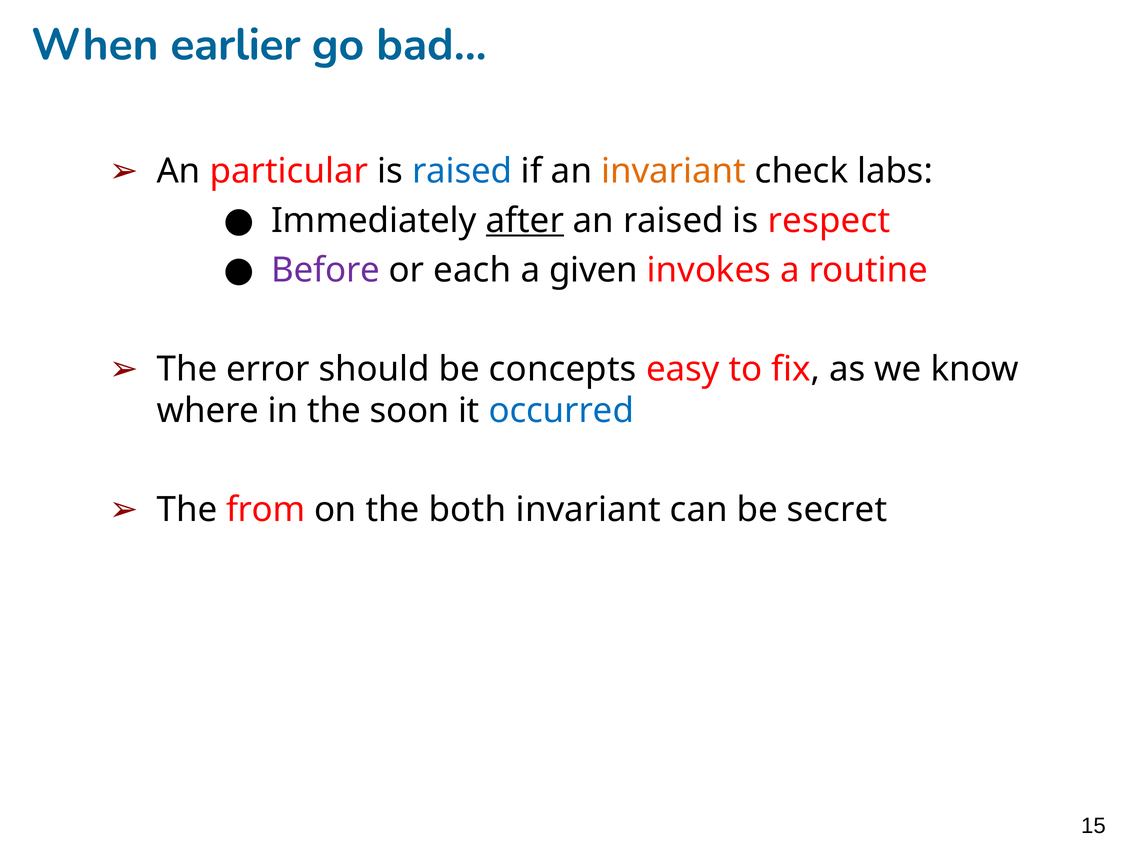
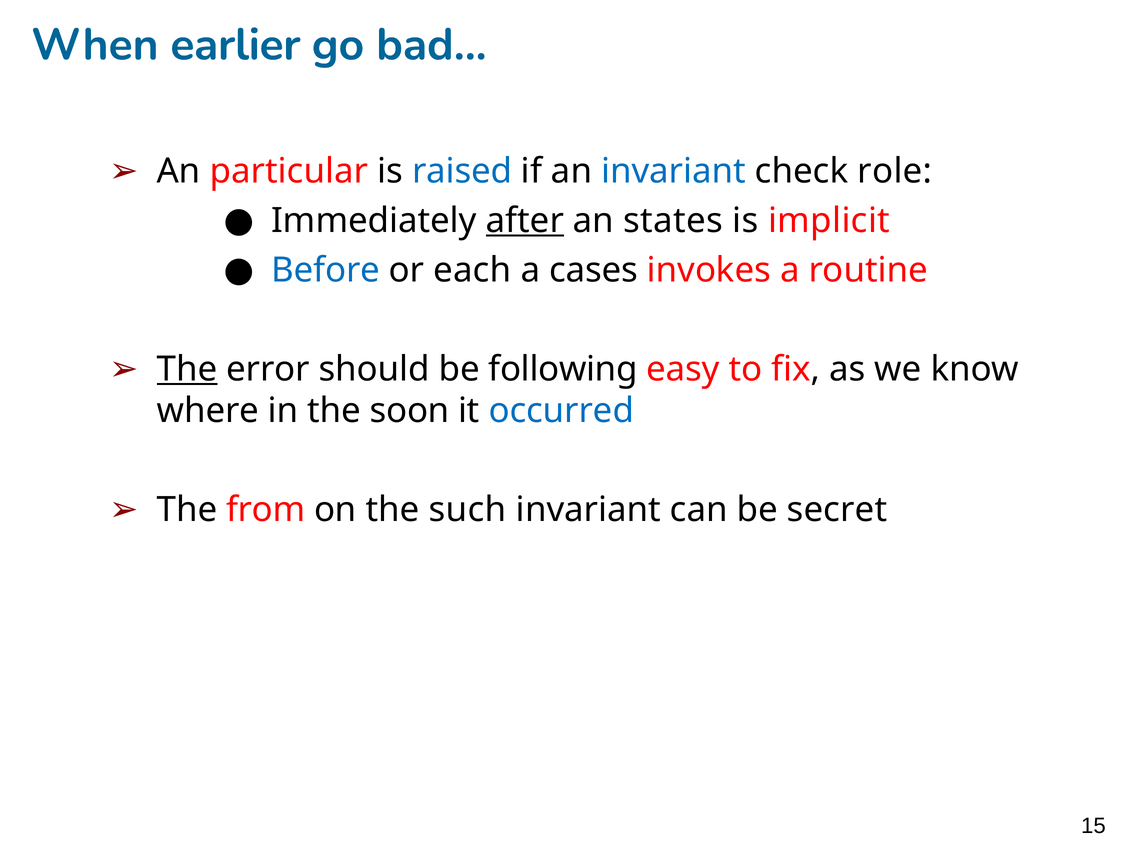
invariant at (674, 171) colour: orange -> blue
labs: labs -> role
an raised: raised -> states
respect: respect -> implicit
Before colour: purple -> blue
given: given -> cases
The at (187, 369) underline: none -> present
concepts: concepts -> following
both: both -> such
